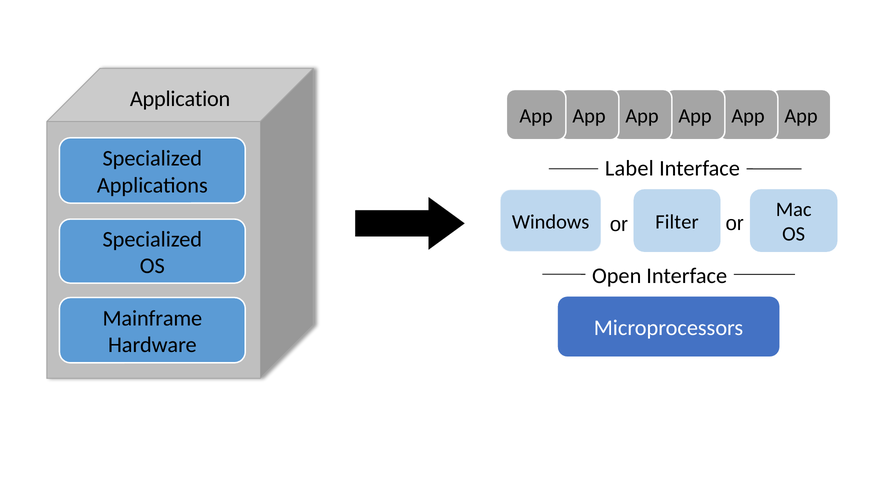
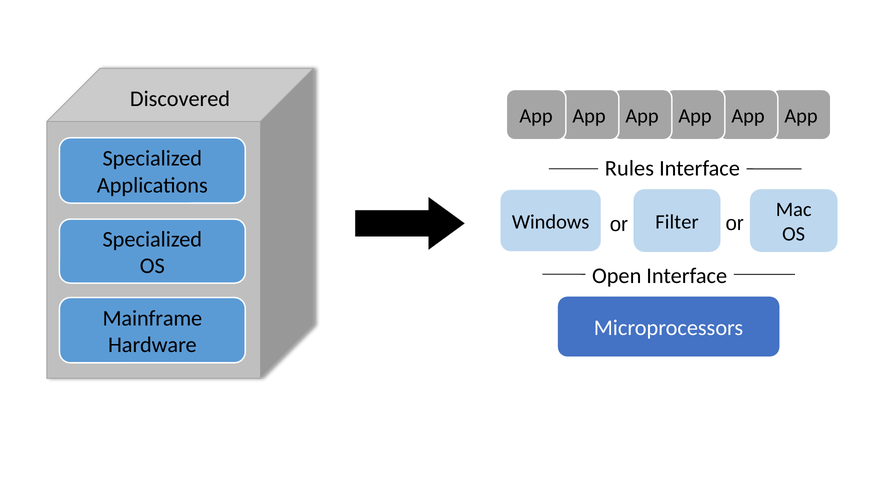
Application: Application -> Discovered
Label: Label -> Rules
